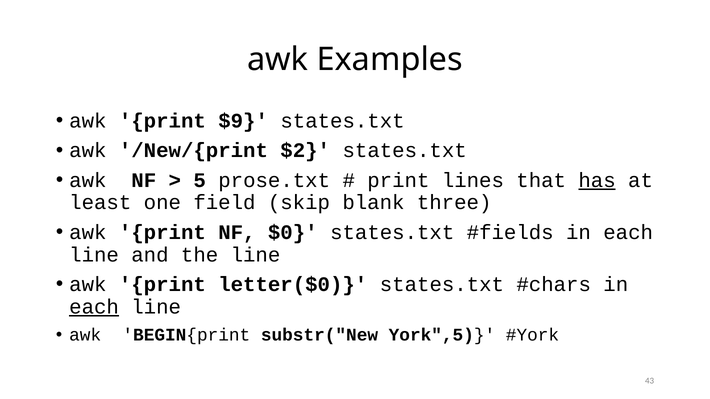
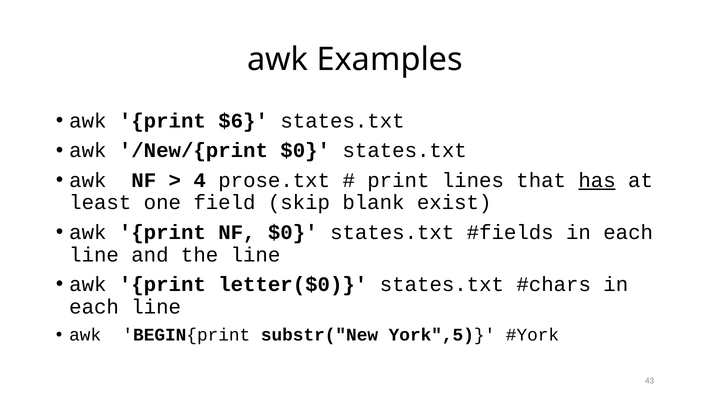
$9: $9 -> $6
/New/{print $2: $2 -> $0
5: 5 -> 4
three: three -> exist
each at (94, 307) underline: present -> none
